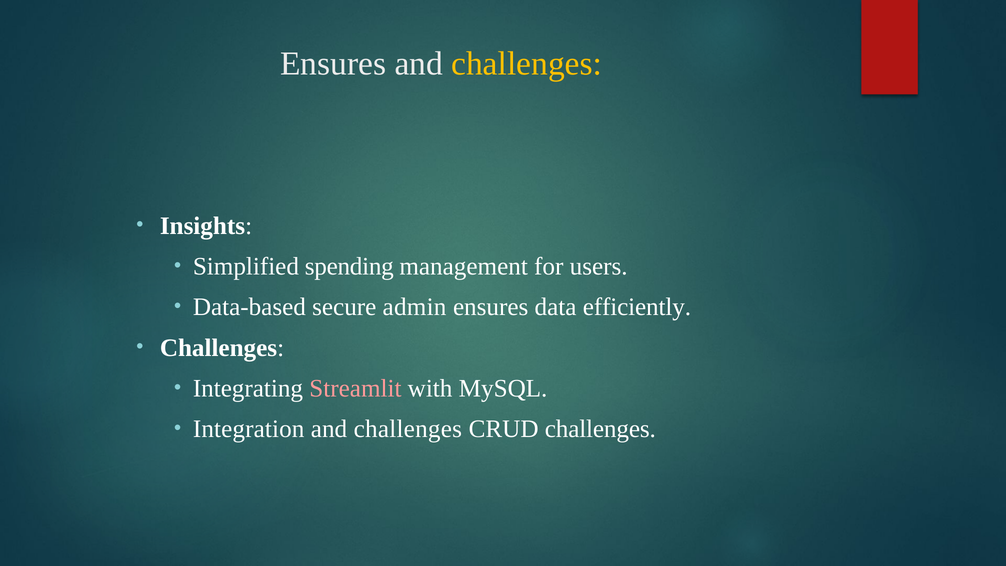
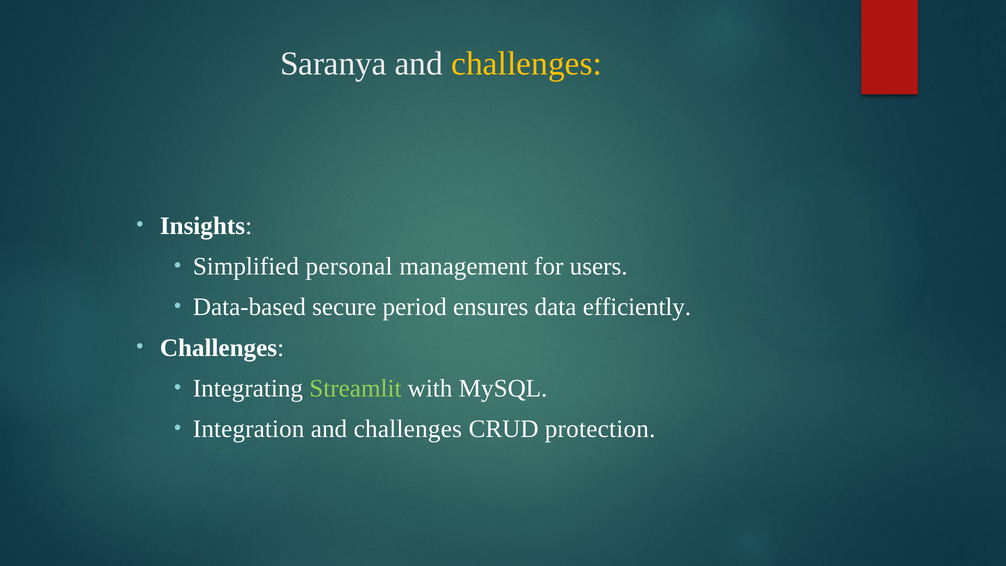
Ensures at (333, 64): Ensures -> Saranya
spending: spending -> personal
admin: admin -> period
Streamlit colour: pink -> light green
CRUD challenges: challenges -> protection
